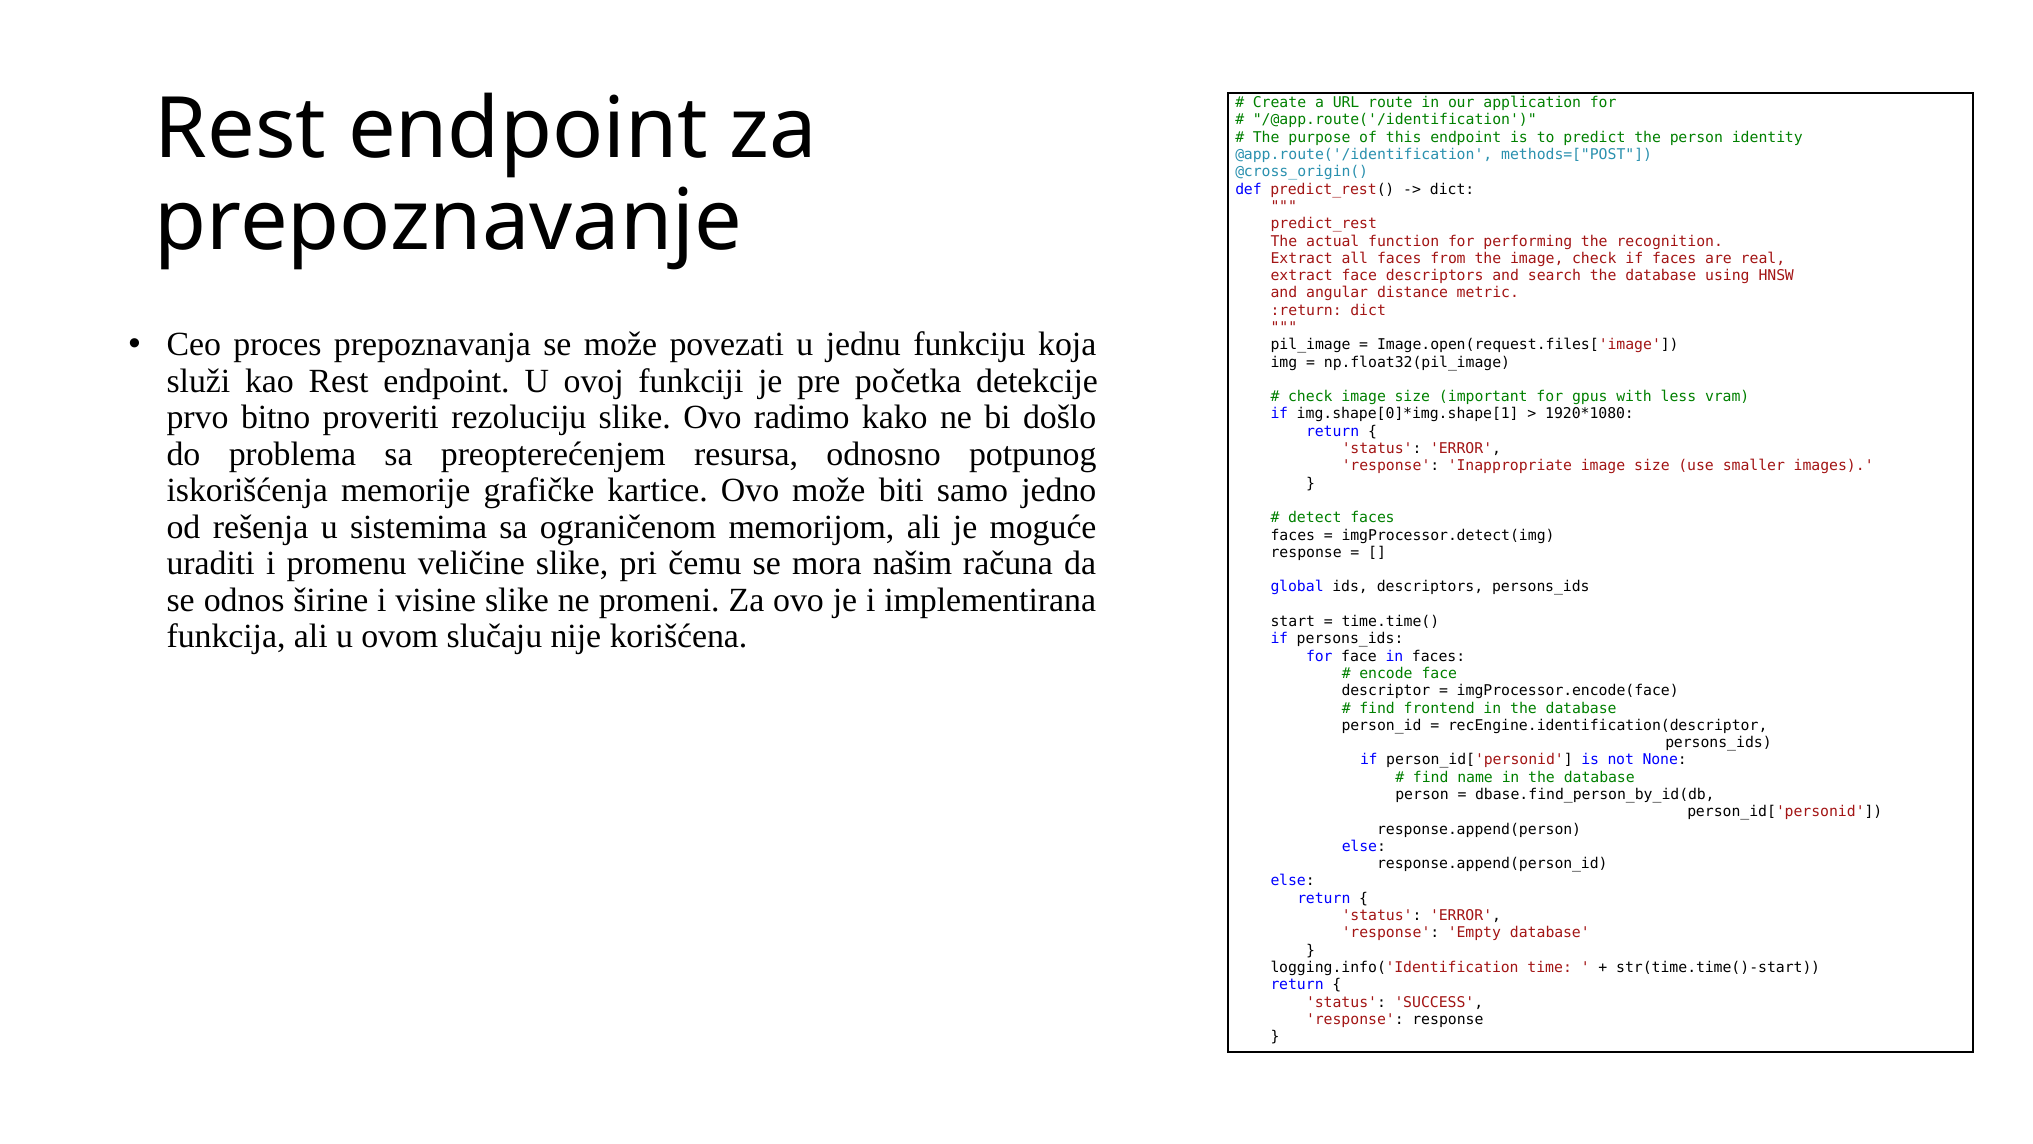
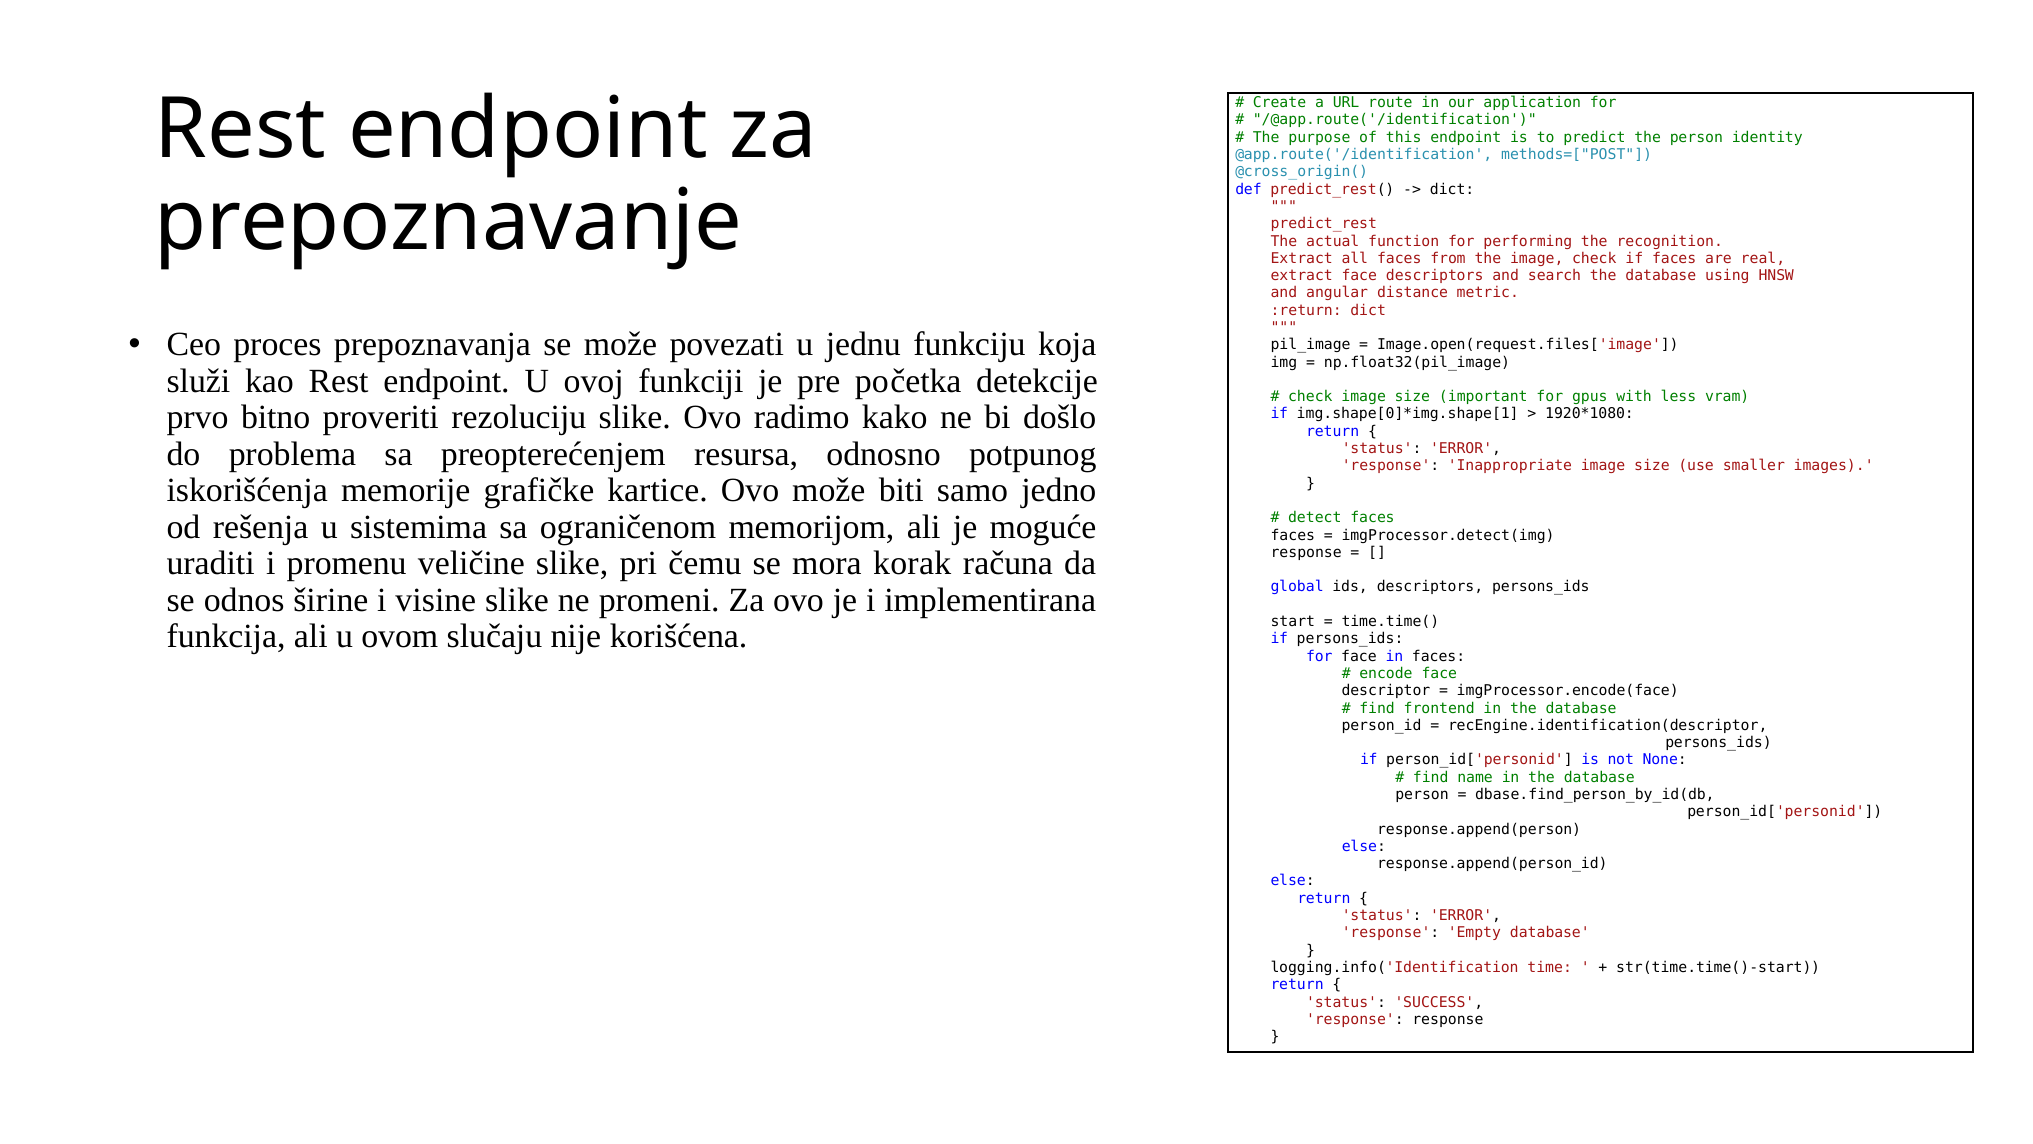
našim: našim -> korak
